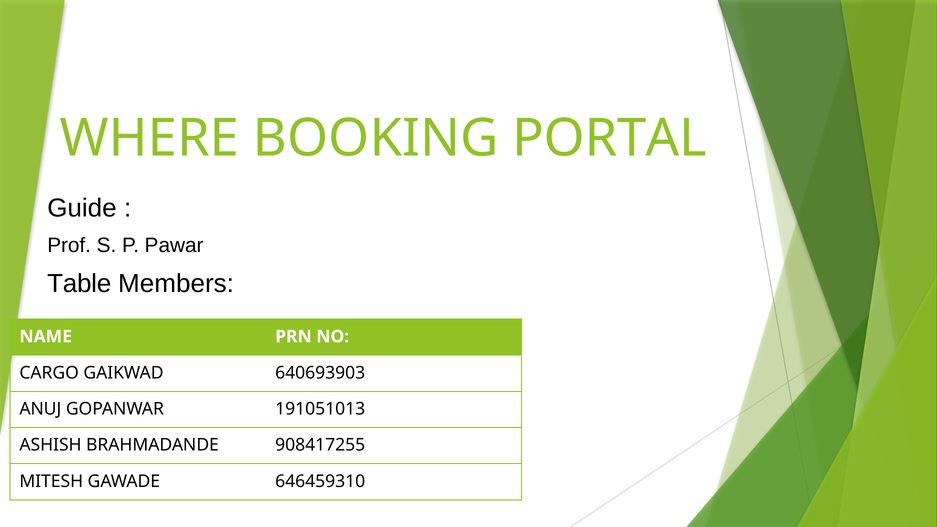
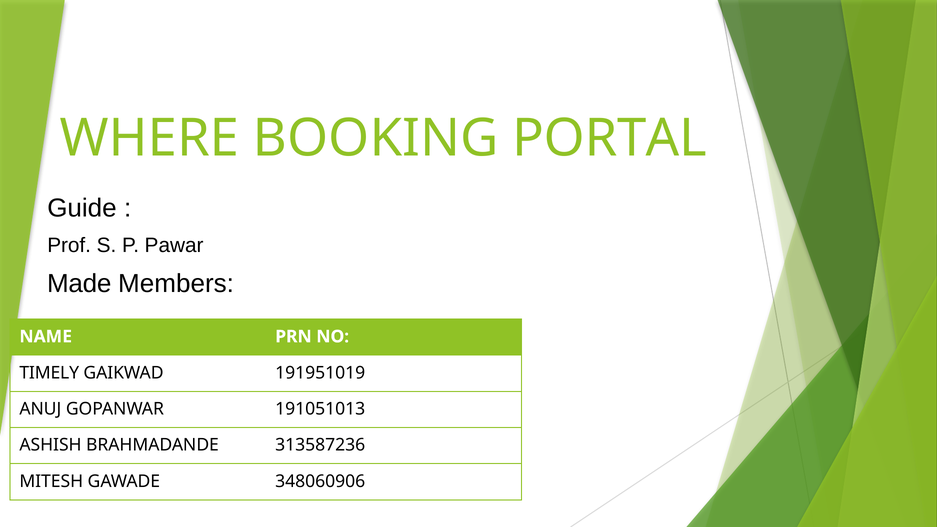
Table: Table -> Made
CARGO: CARGO -> TIMELY
640693903: 640693903 -> 191951019
908417255: 908417255 -> 313587236
646459310: 646459310 -> 348060906
